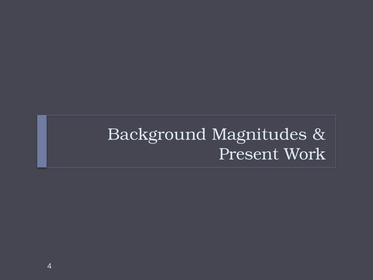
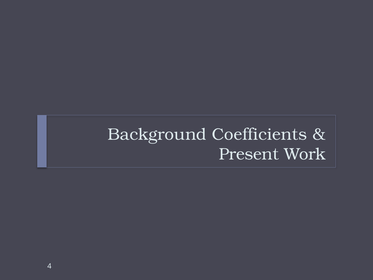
Magnitudes: Magnitudes -> Coefficients
